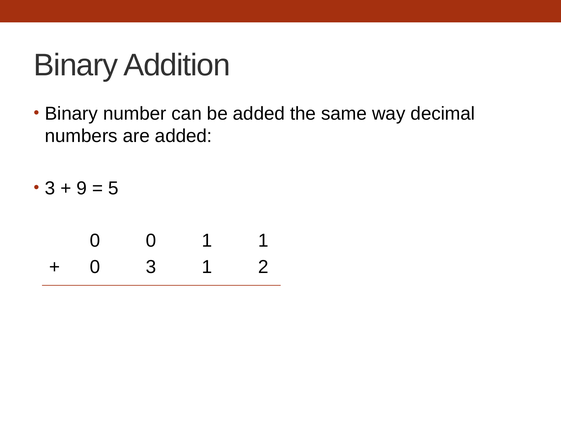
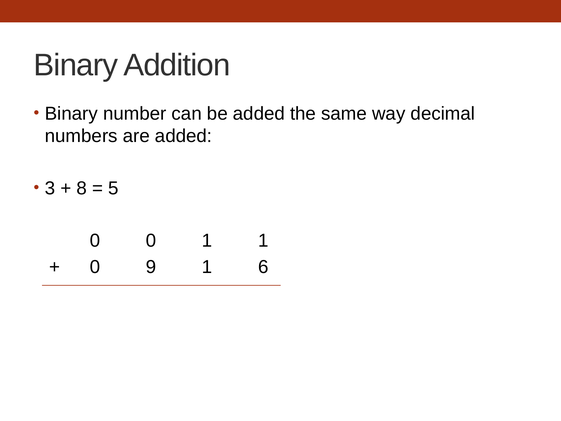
9: 9 -> 8
0 3: 3 -> 9
2: 2 -> 6
